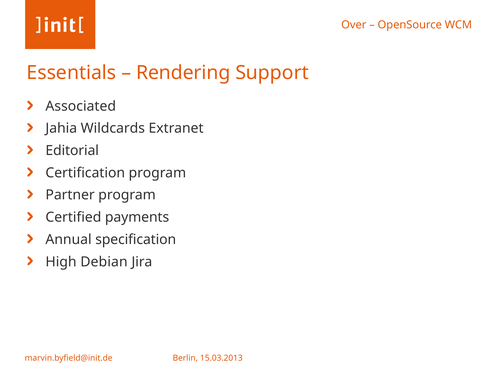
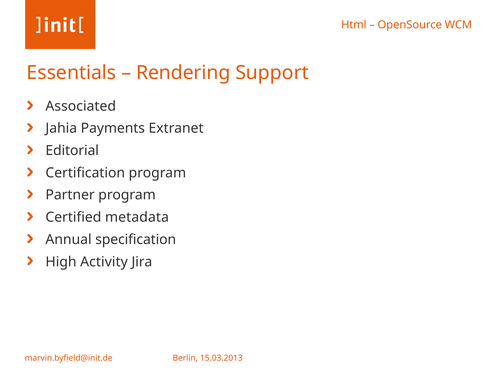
Over: Over -> Html
Wildcards: Wildcards -> Payments
payments: payments -> metadata
Debian: Debian -> Activity
